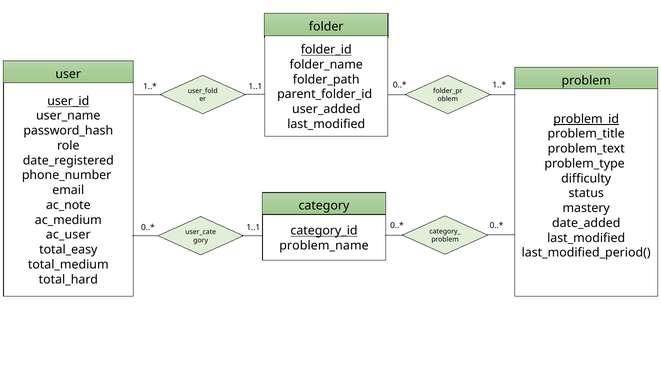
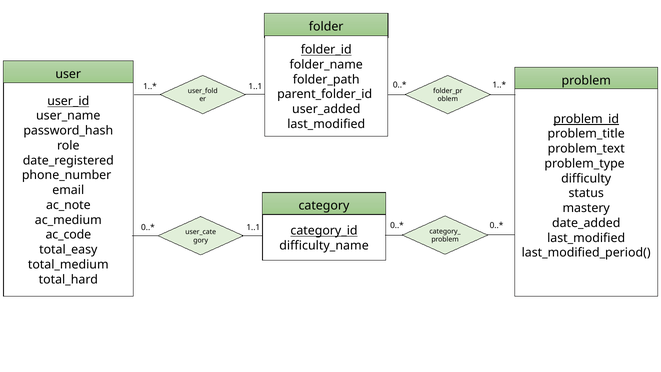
ac_user: ac_user -> ac_code
problem_name: problem_name -> difficulty_name
